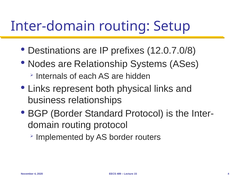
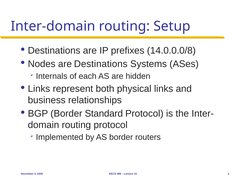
12.0.7.0/8: 12.0.7.0/8 -> 14.0.0.0/8
are Relationship: Relationship -> Destinations
